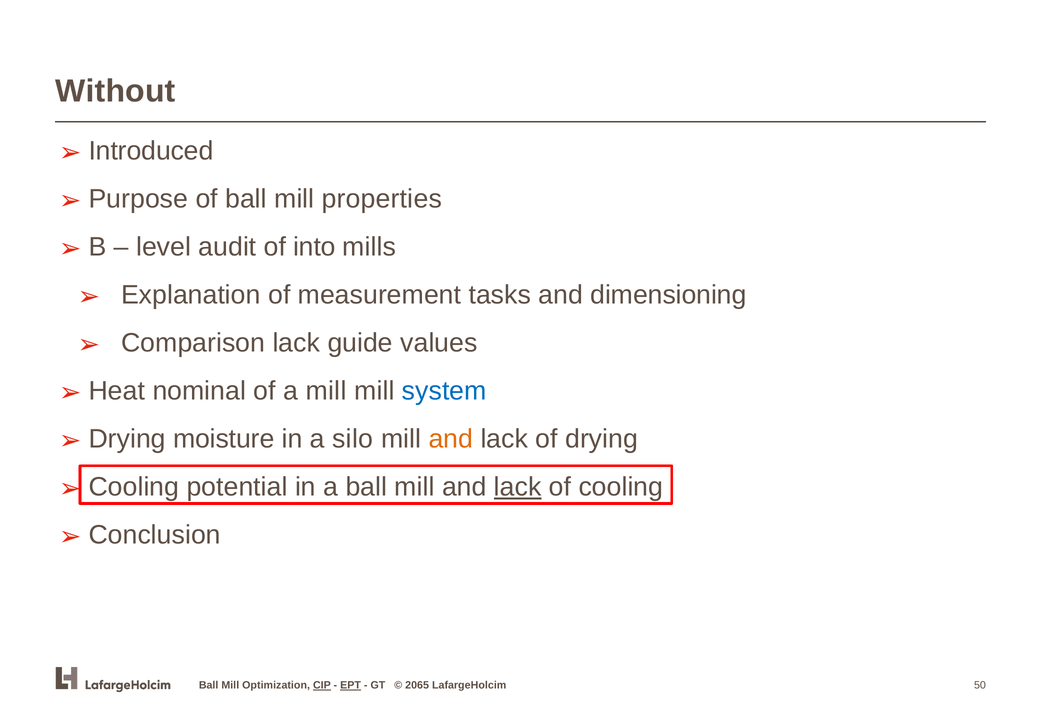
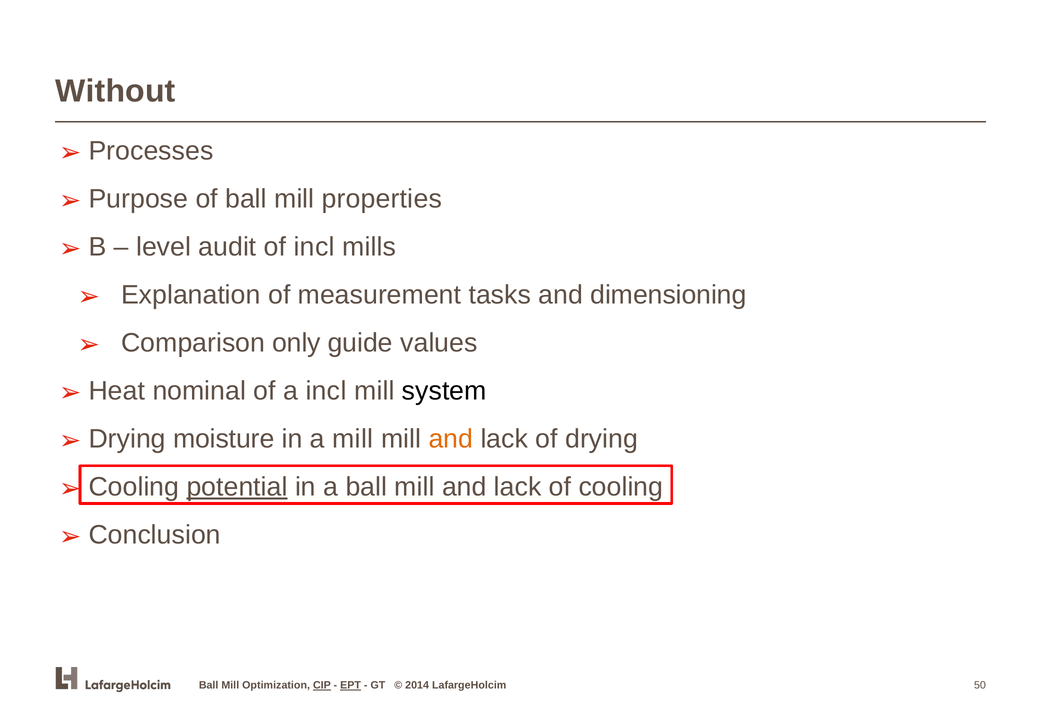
Introduced: Introduced -> Processes
of into: into -> incl
Comparison lack: lack -> only
a mill: mill -> incl
system colour: blue -> black
a silo: silo -> mill
potential underline: none -> present
lack at (518, 488) underline: present -> none
2065: 2065 -> 2014
